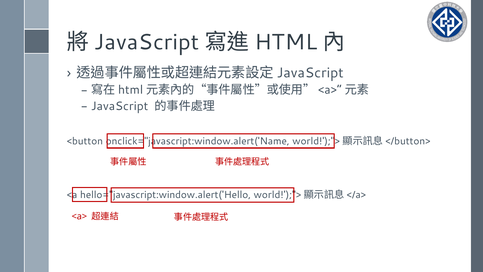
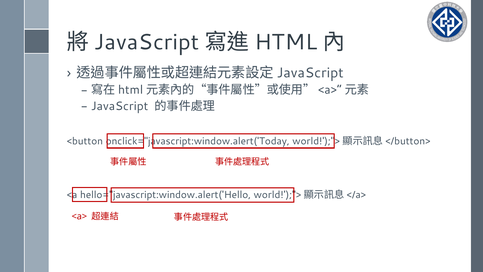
onclick="javascript:window.alert('Name: onclick="javascript:window.alert('Name -> onclick="javascript:window.alert('Today
